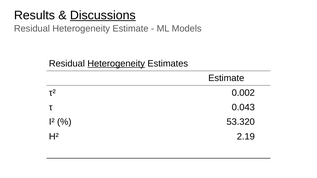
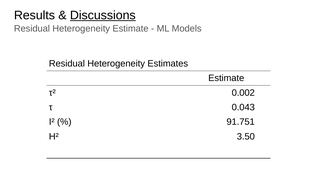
Heterogeneity at (116, 64) underline: present -> none
53.320: 53.320 -> 91.751
2.19: 2.19 -> 3.50
